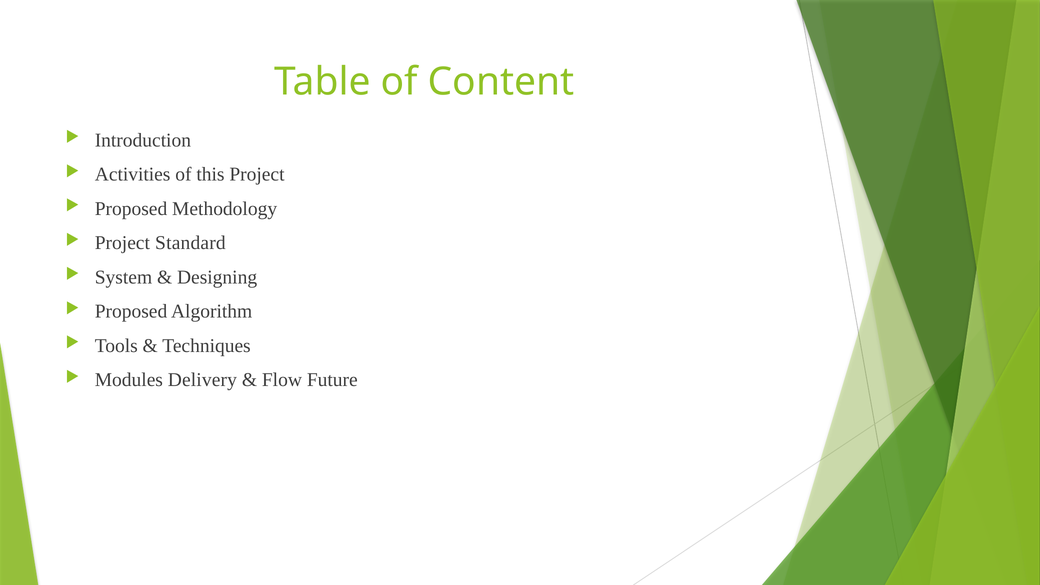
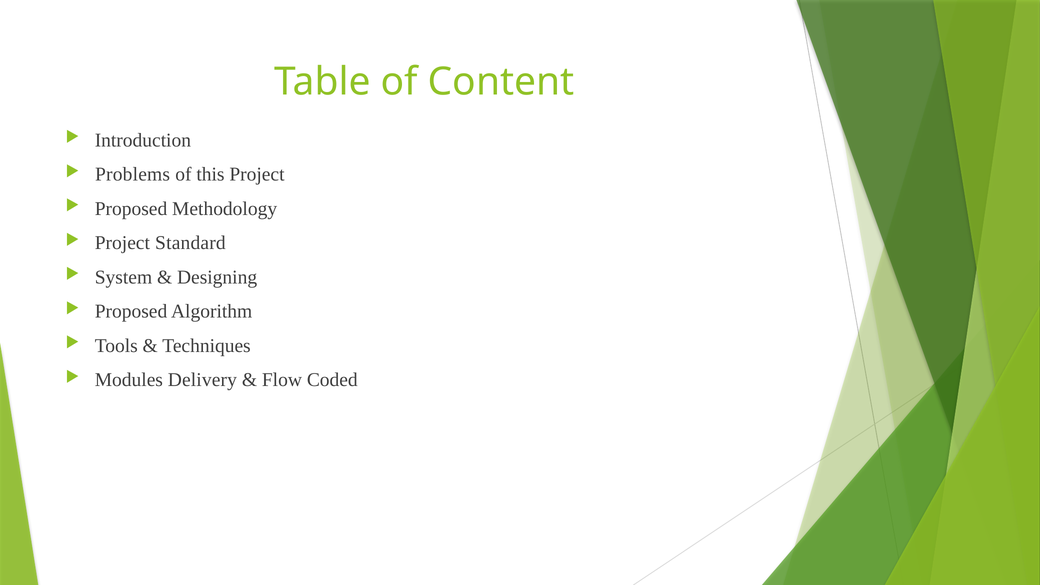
Activities: Activities -> Problems
Future: Future -> Coded
